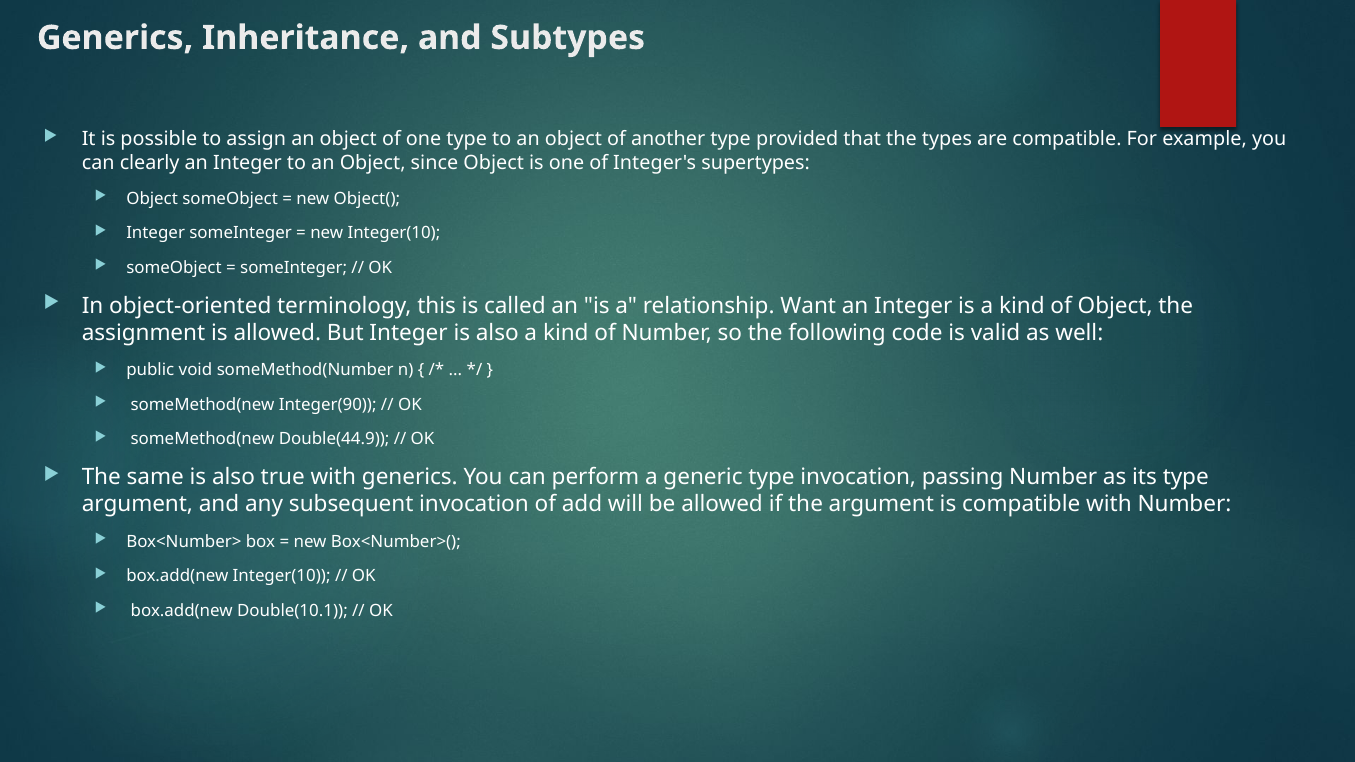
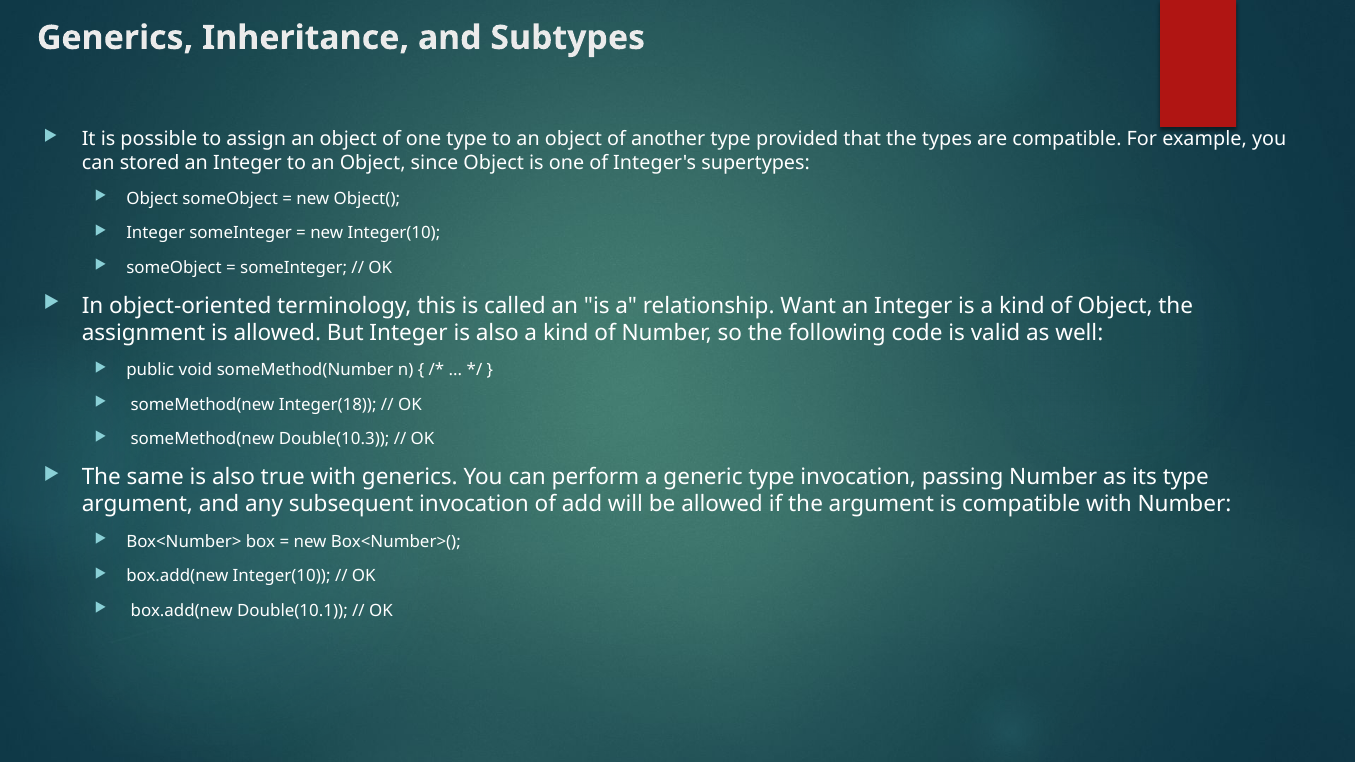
clearly: clearly -> stored
Integer(90: Integer(90 -> Integer(18
Double(44.9: Double(44.9 -> Double(10.3
